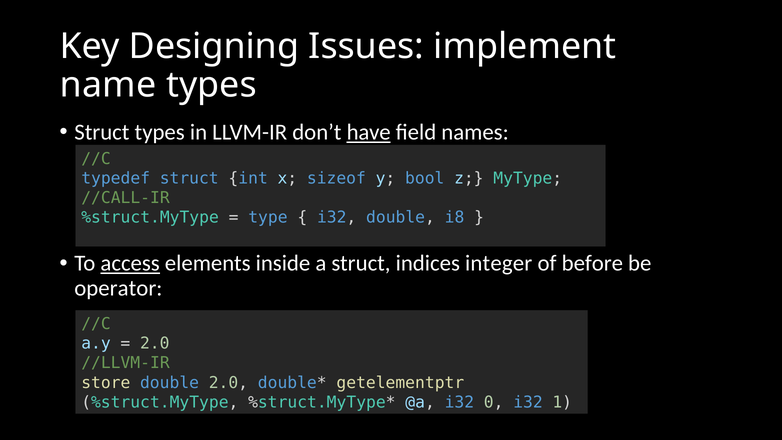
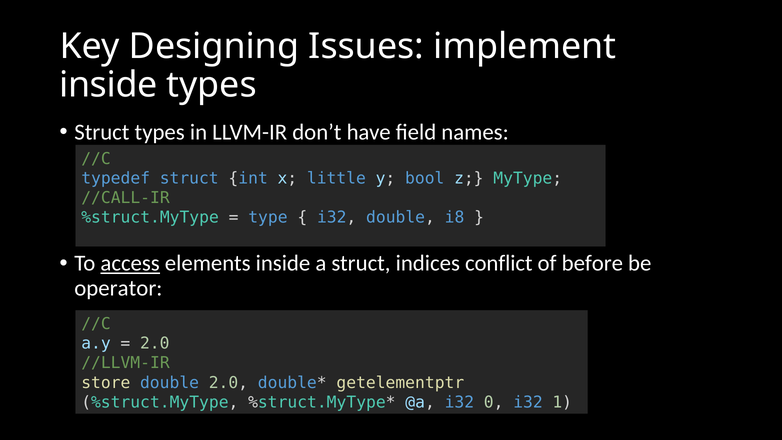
name at (108, 85): name -> inside
have underline: present -> none
sizeof: sizeof -> little
integer: integer -> conflict
